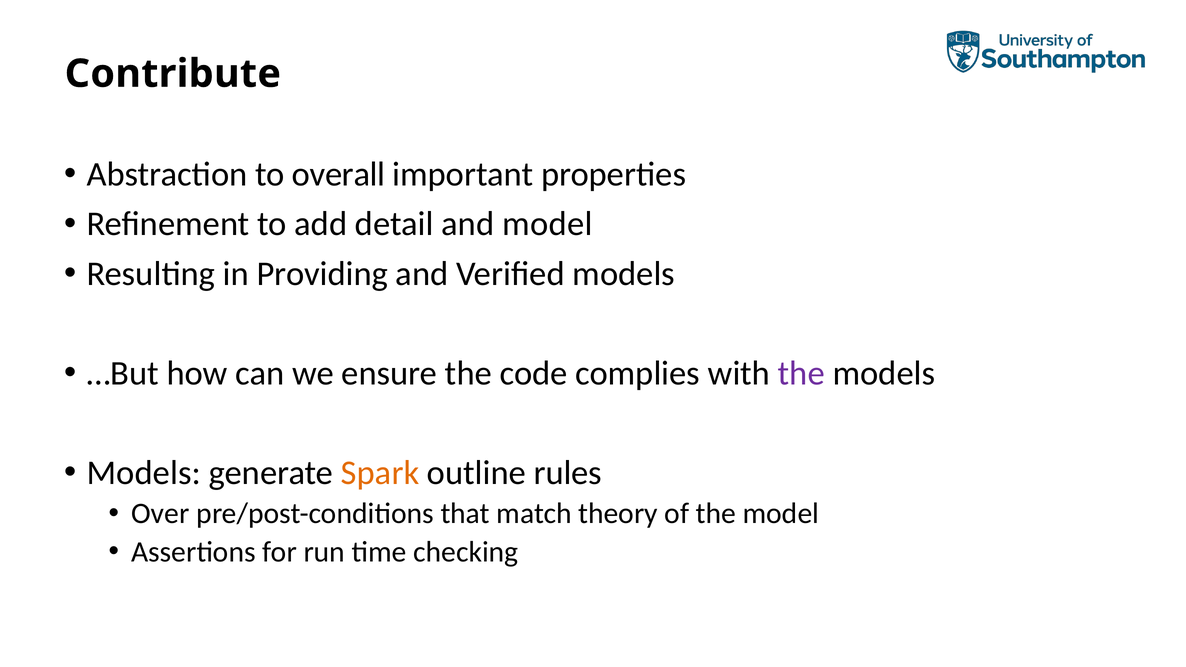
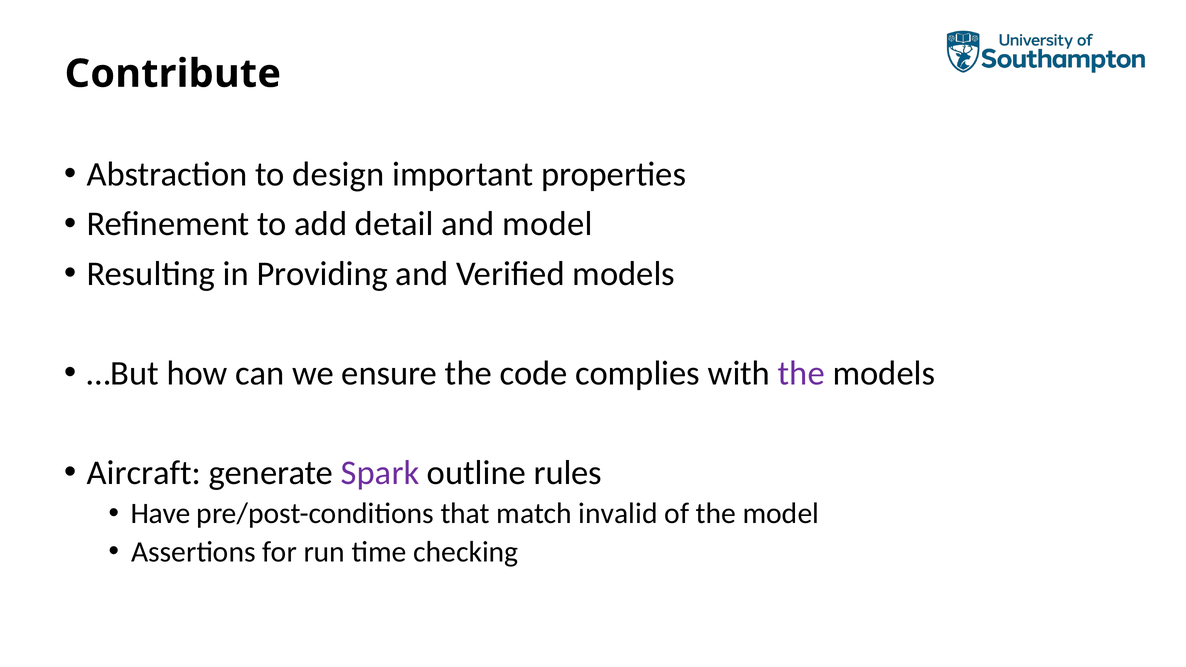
overall: overall -> design
Models at (144, 473): Models -> Aircraft
Spark colour: orange -> purple
Over: Over -> Have
theory: theory -> invalid
